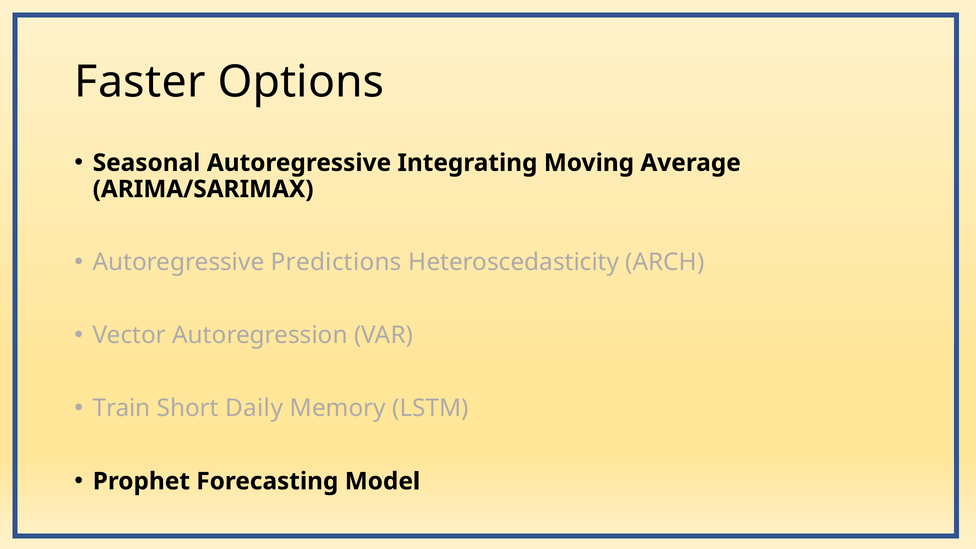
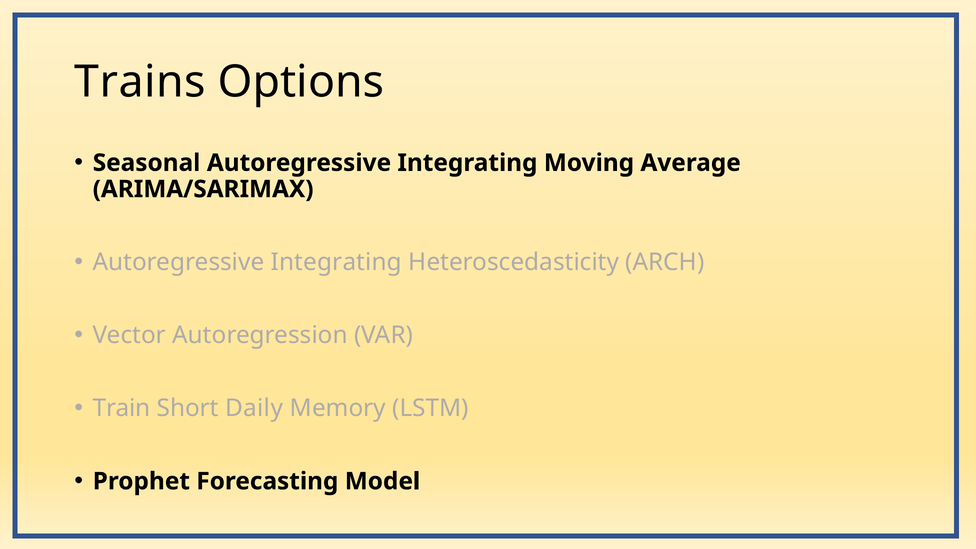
Faster: Faster -> Trains
Predictions at (336, 262): Predictions -> Integrating
